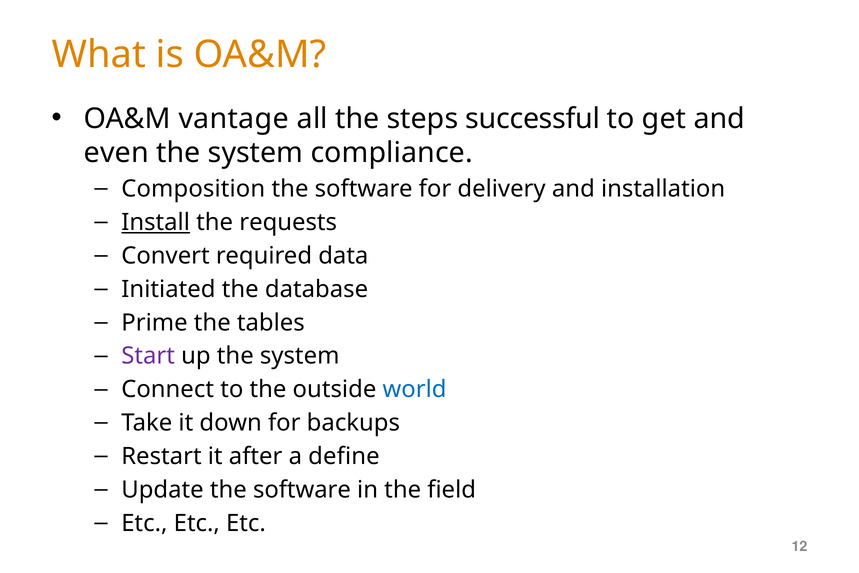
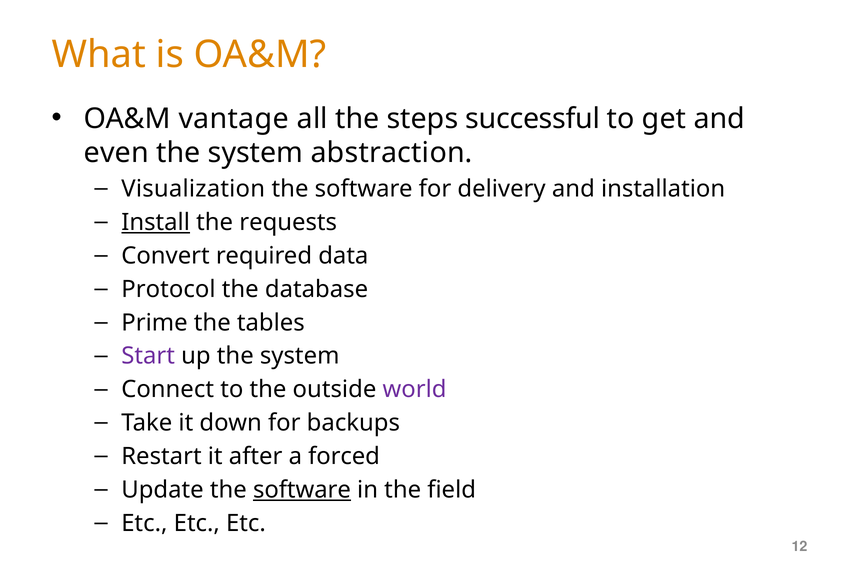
compliance: compliance -> abstraction
Composition: Composition -> Visualization
Initiated: Initiated -> Protocol
world colour: blue -> purple
define: define -> forced
software at (302, 490) underline: none -> present
